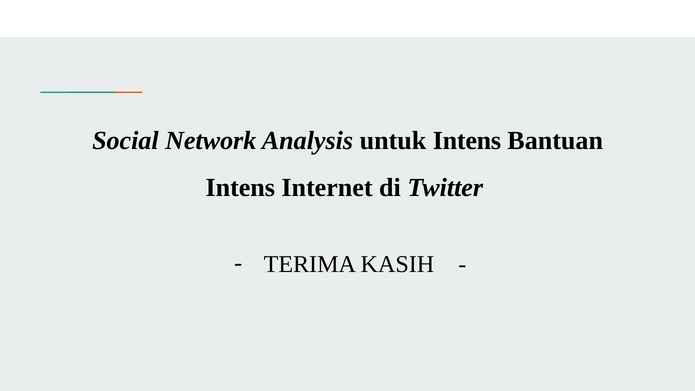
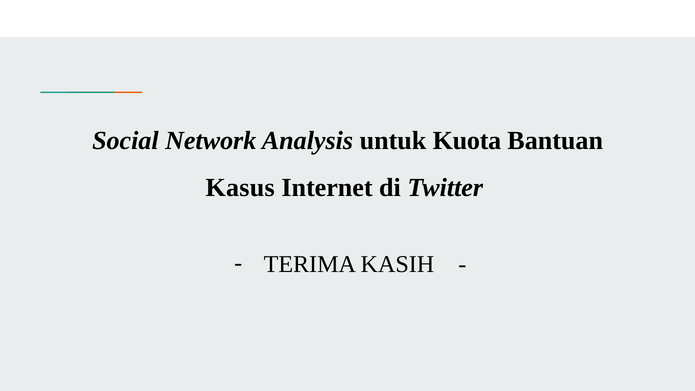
untuk Intens: Intens -> Kuota
Intens at (240, 188): Intens -> Kasus
